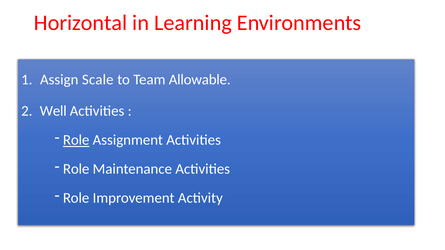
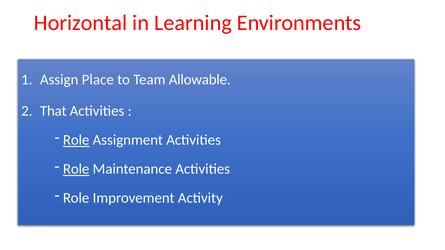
Scale: Scale -> Place
Well: Well -> That
Role at (76, 169) underline: none -> present
